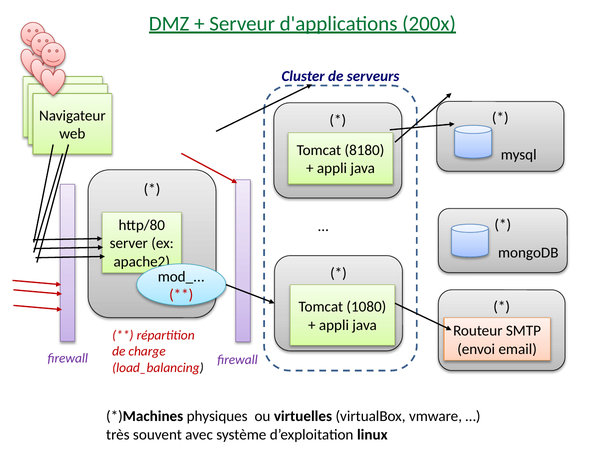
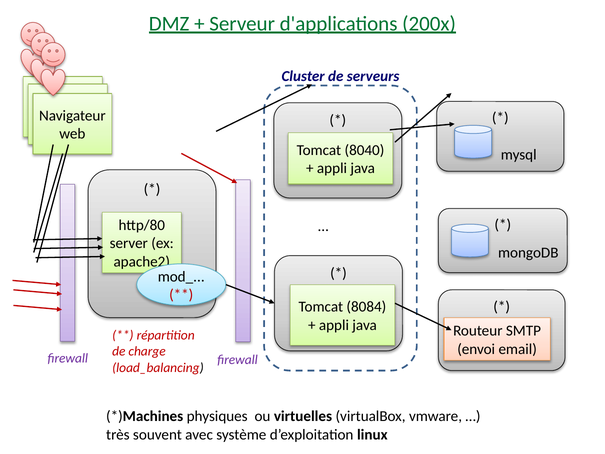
8180: 8180 -> 8040
1080: 1080 -> 8084
